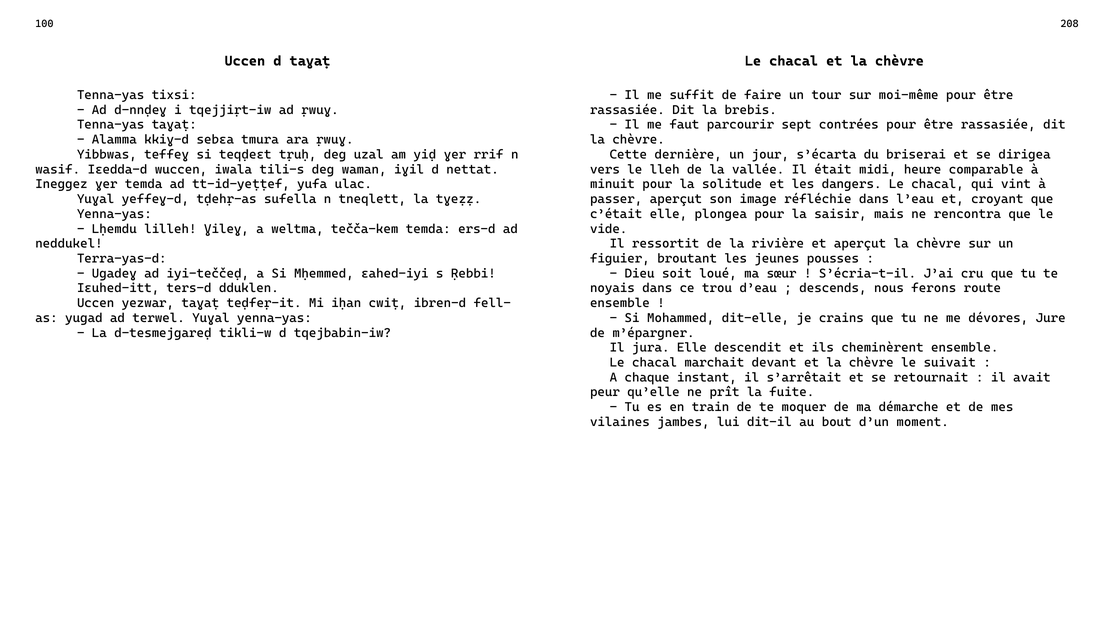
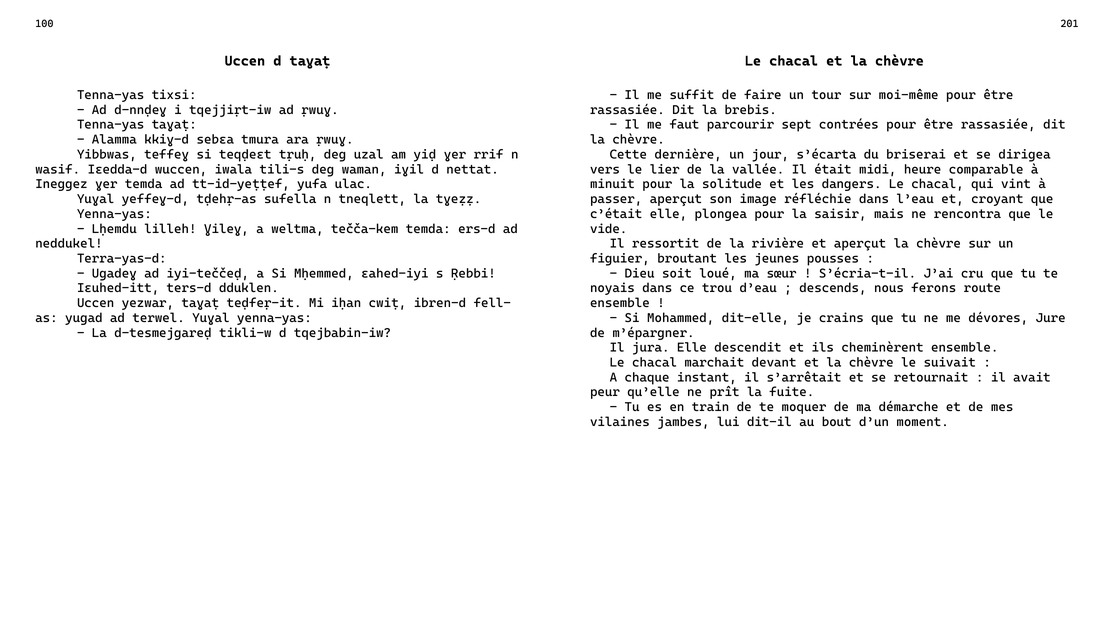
208: 208 -> 201
lleh: lleh -> lier
